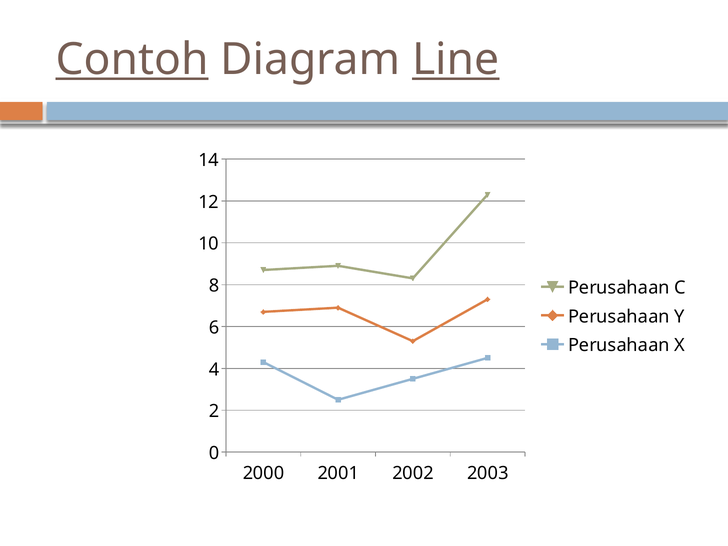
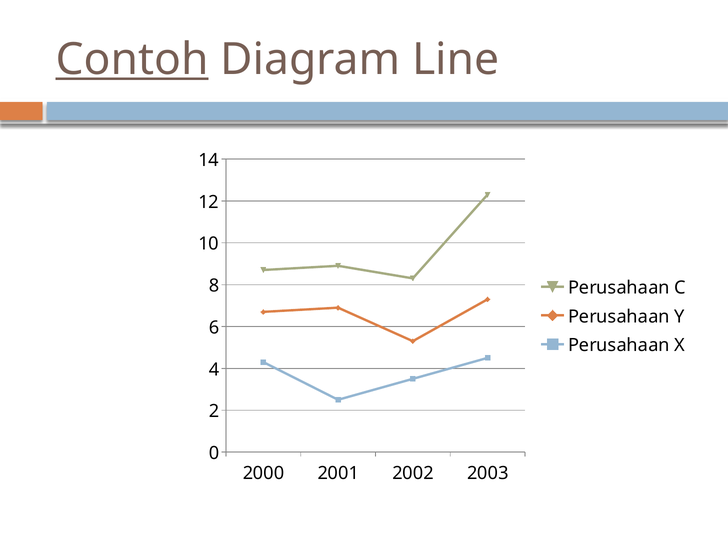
Line underline: present -> none
